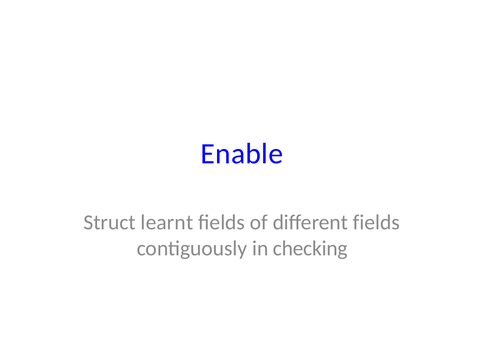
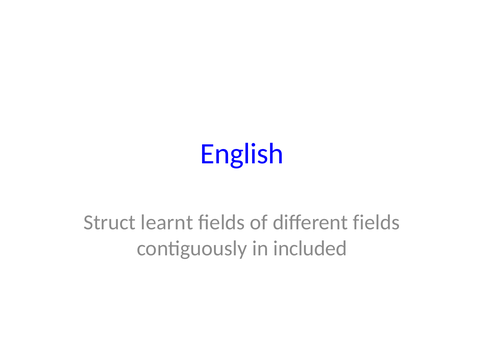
Enable: Enable -> English
checking: checking -> included
